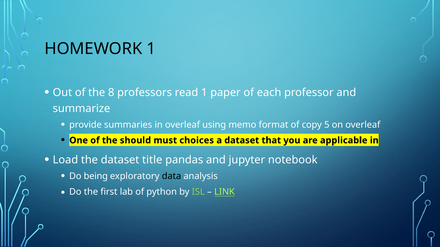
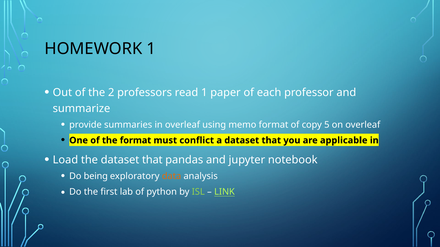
8: 8 -> 2
the should: should -> format
choices: choices -> conflict
the dataset title: title -> that
data colour: black -> orange
